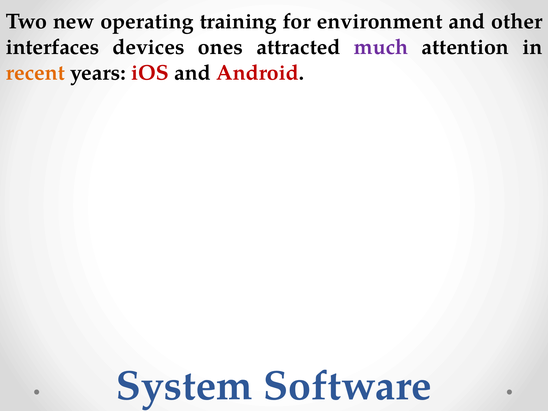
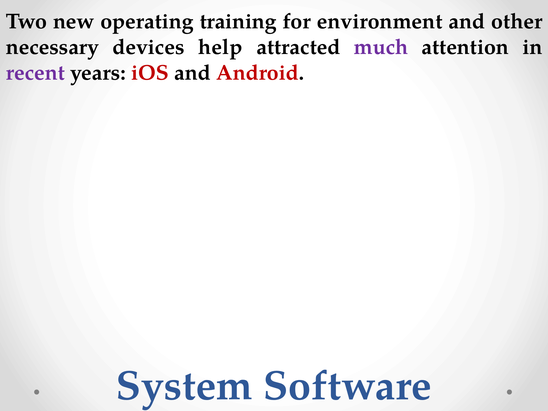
interfaces: interfaces -> necessary
ones: ones -> help
recent colour: orange -> purple
